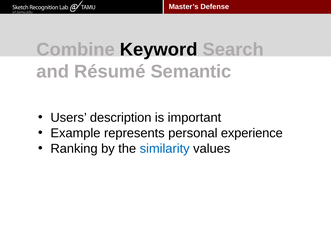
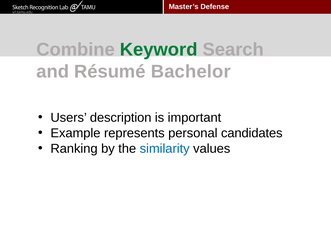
Keyword colour: black -> green
Semantic: Semantic -> Bachelor
experience: experience -> candidates
